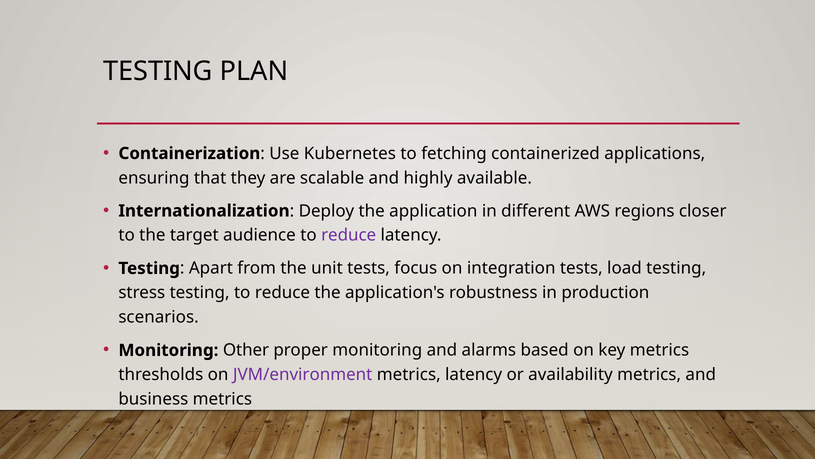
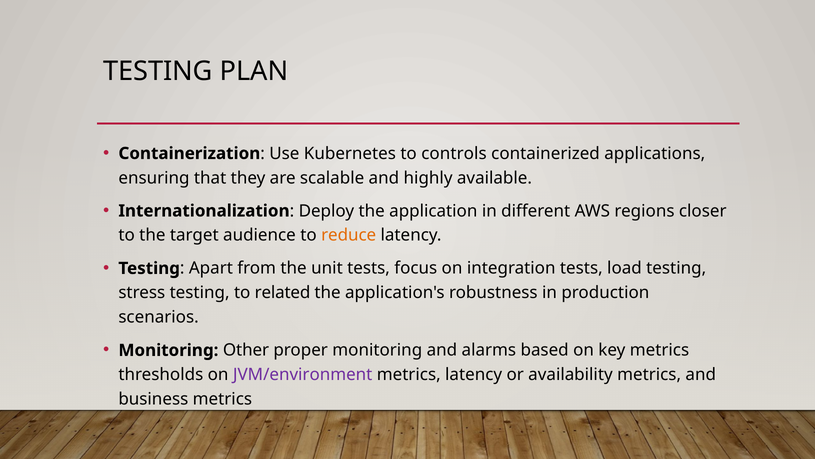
fetching: fetching -> controls
reduce at (349, 235) colour: purple -> orange
testing to reduce: reduce -> related
